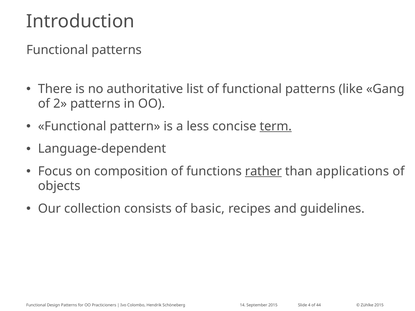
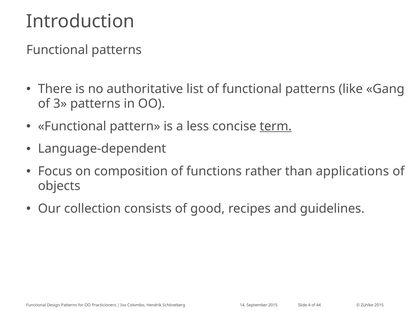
2: 2 -> 3
rather underline: present -> none
basic: basic -> good
